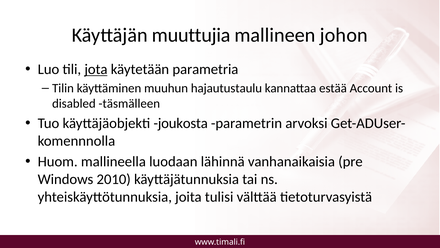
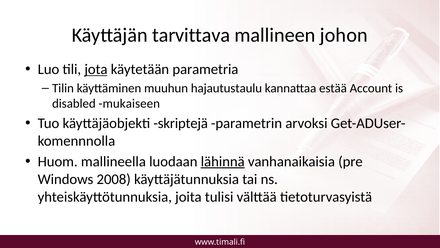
muuttujia: muuttujia -> tarvittava
täsmälleen: täsmälleen -> mukaiseen
joukosta: joukosta -> skriptejä
lähinnä underline: none -> present
2010: 2010 -> 2008
